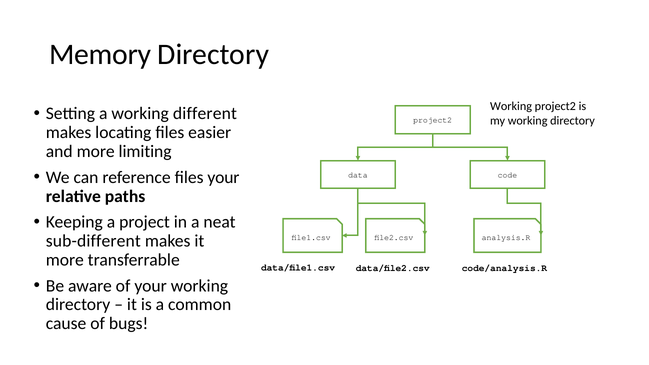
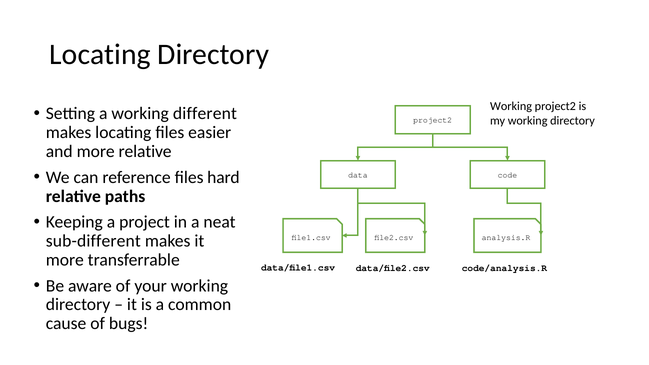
Memory at (100, 55): Memory -> Locating
more limiting: limiting -> relative
files your: your -> hard
